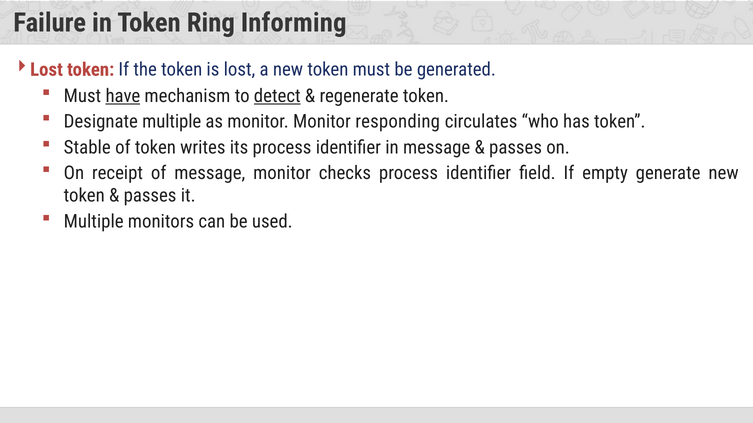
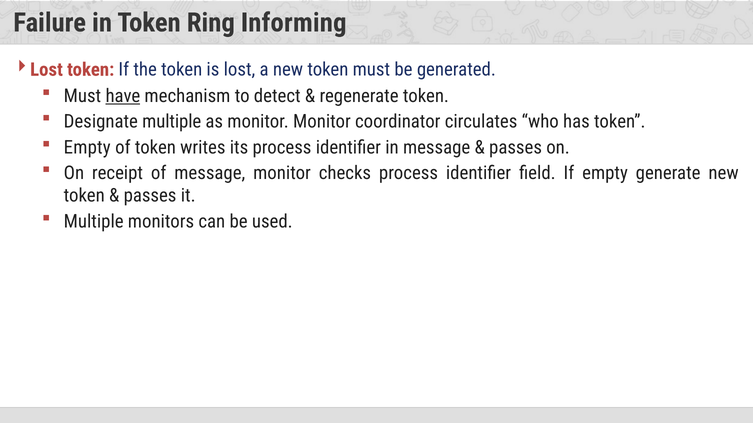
detect underline: present -> none
responding: responding -> coordinator
Stable at (87, 148): Stable -> Empty
